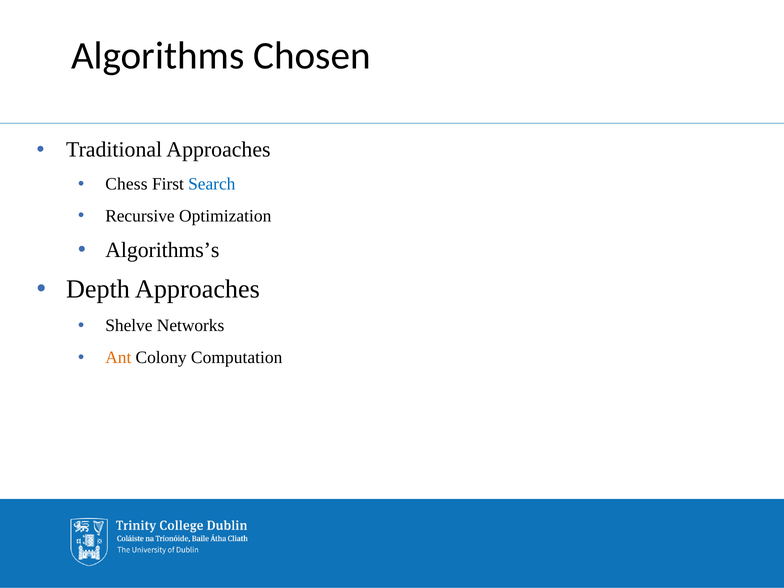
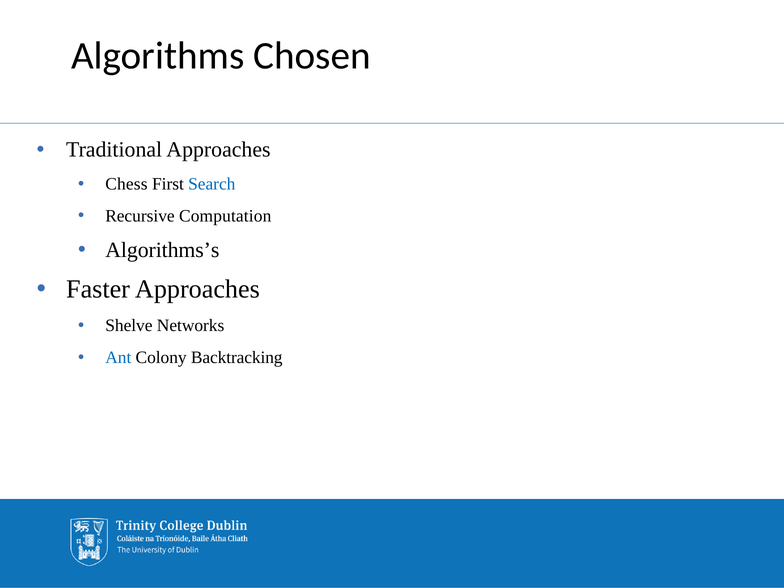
Optimization: Optimization -> Computation
Depth: Depth -> Faster
Ant colour: orange -> blue
Computation: Computation -> Backtracking
